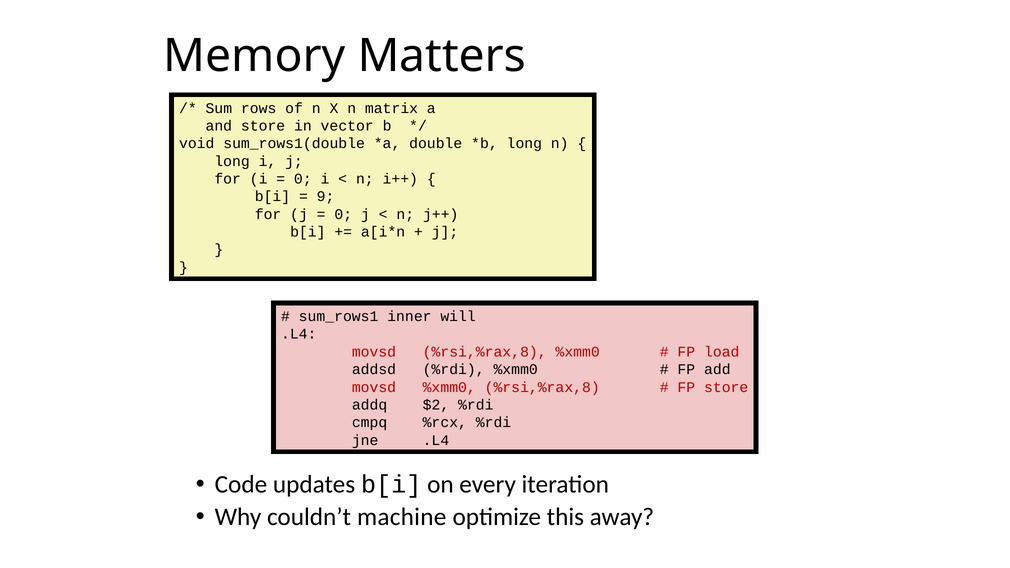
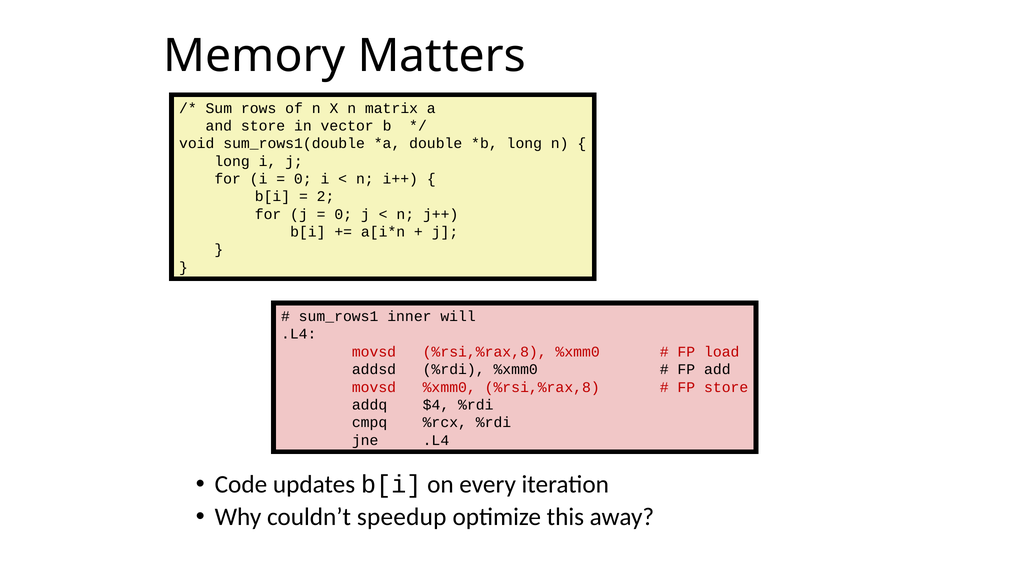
9: 9 -> 2
$2: $2 -> $4
machine: machine -> speedup
